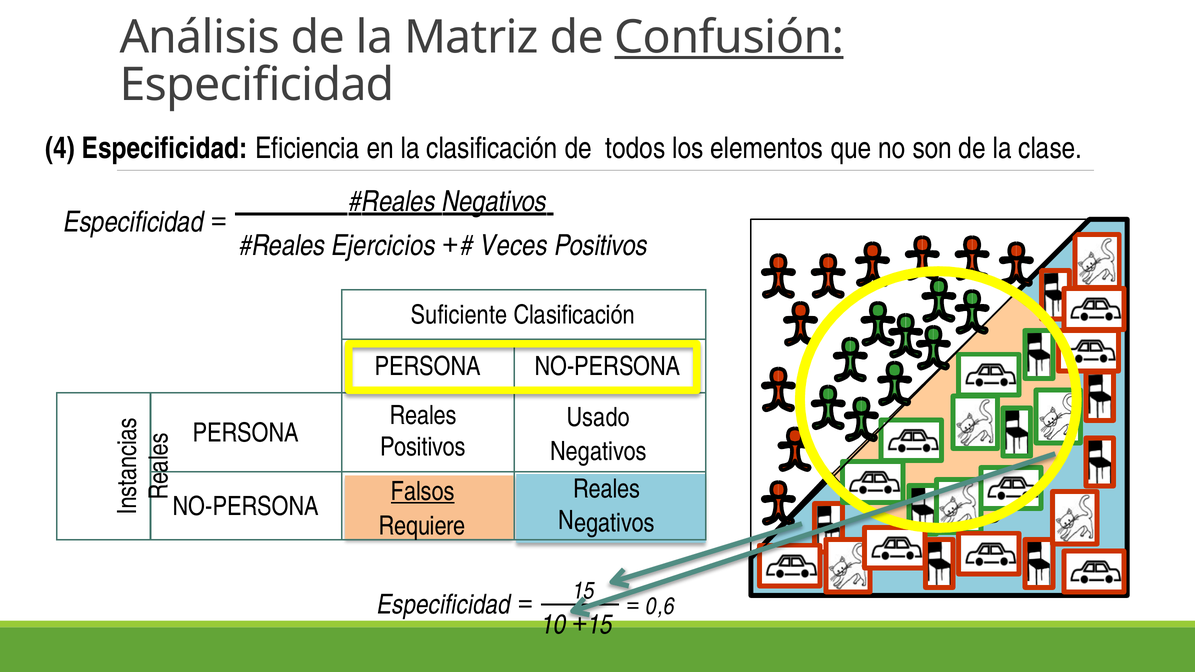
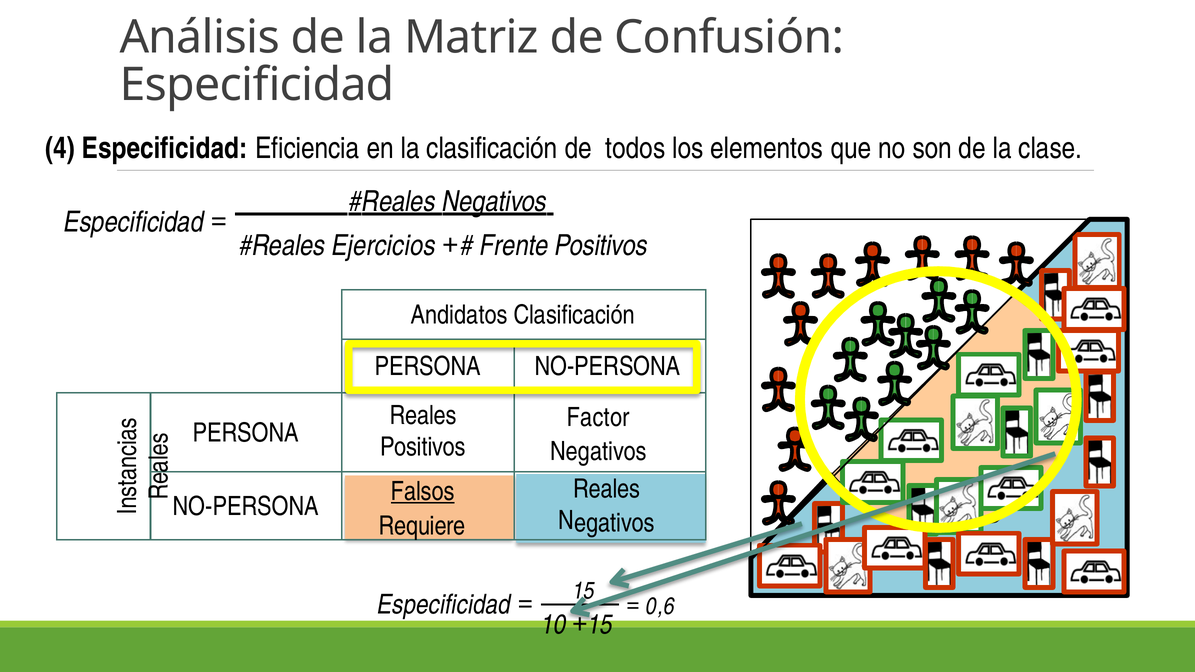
Confusión underline: present -> none
Veces: Veces -> Frente
Suficiente: Suficiente -> Andidatos
Usado: Usado -> Factor
